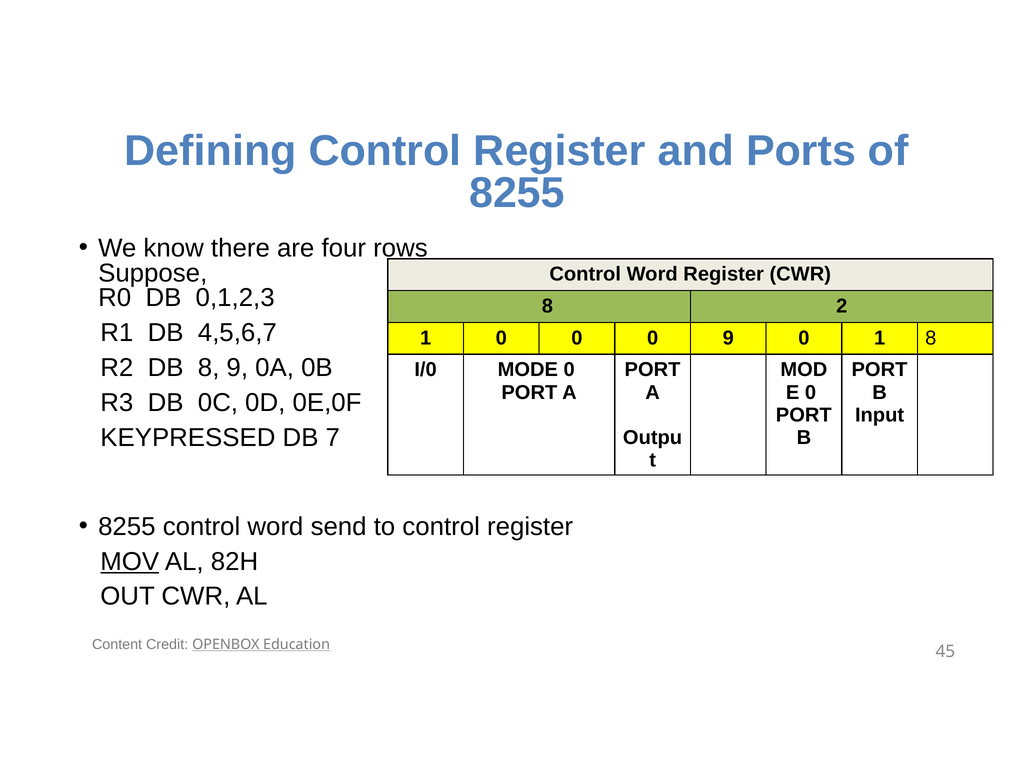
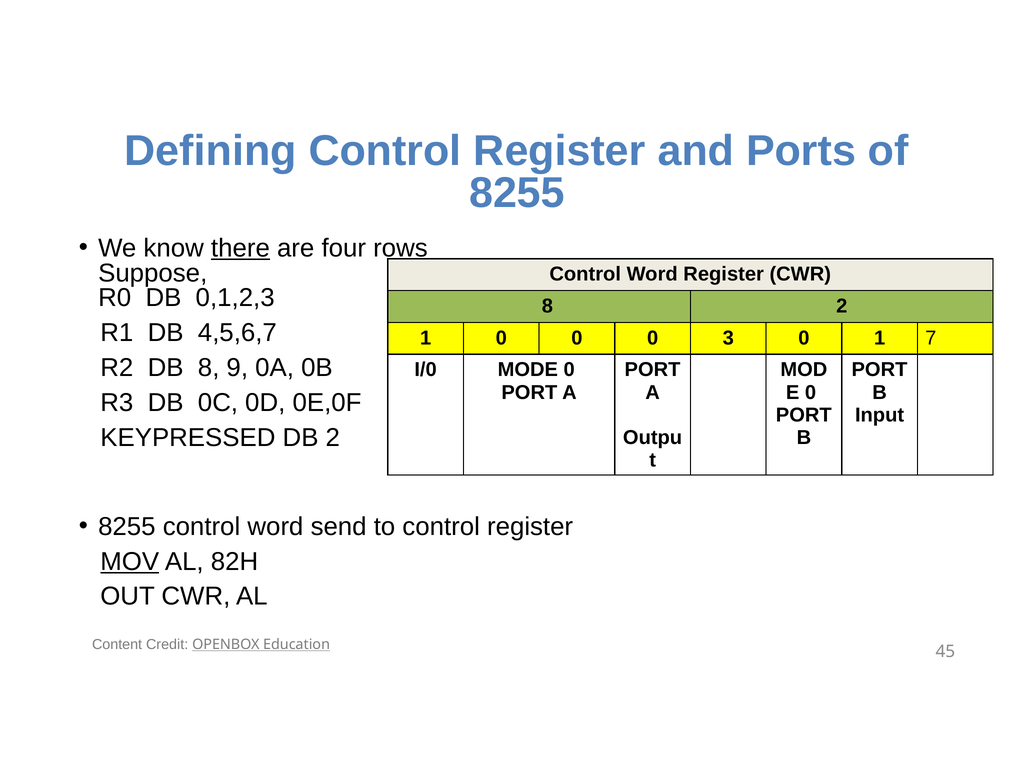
there underline: none -> present
0 9: 9 -> 3
1 8: 8 -> 7
DB 7: 7 -> 2
